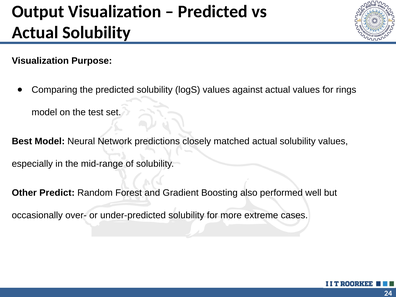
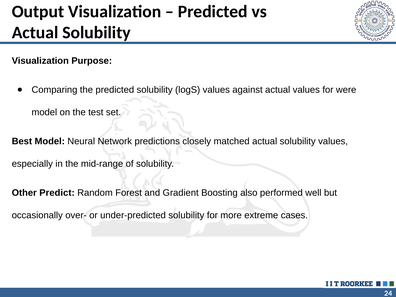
rings: rings -> were
